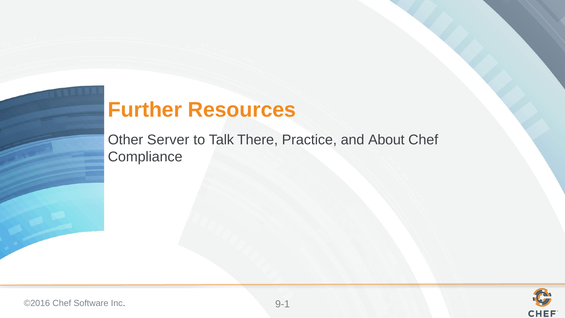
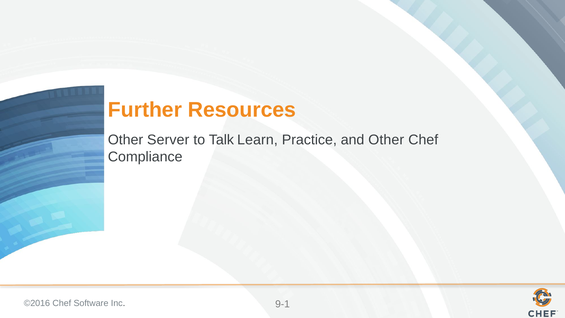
There: There -> Learn
and About: About -> Other
